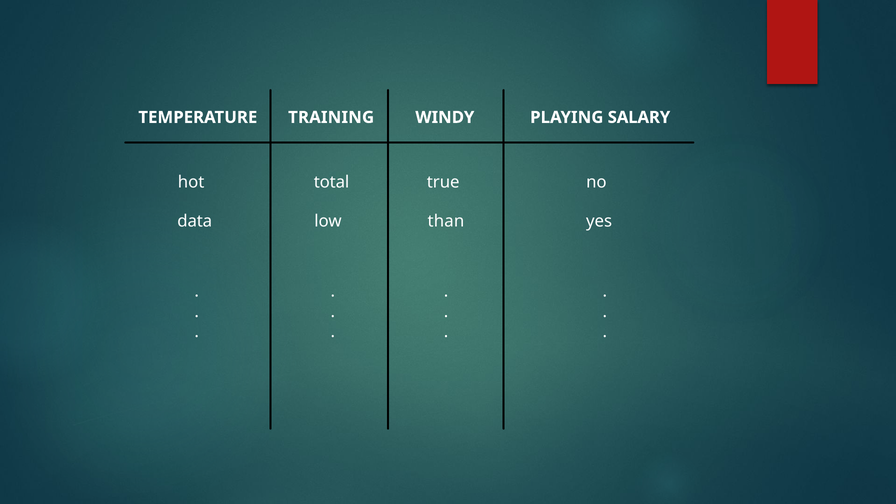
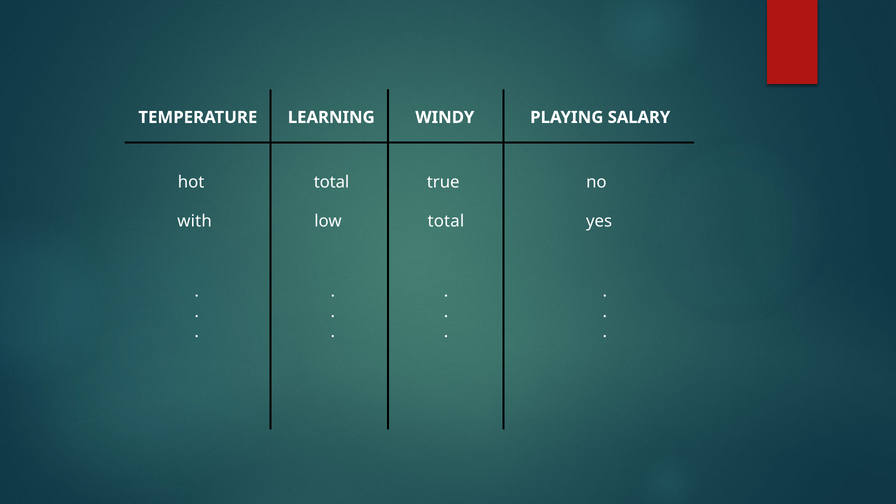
TRAINING: TRAINING -> LEARNING
data: data -> with
low than: than -> total
